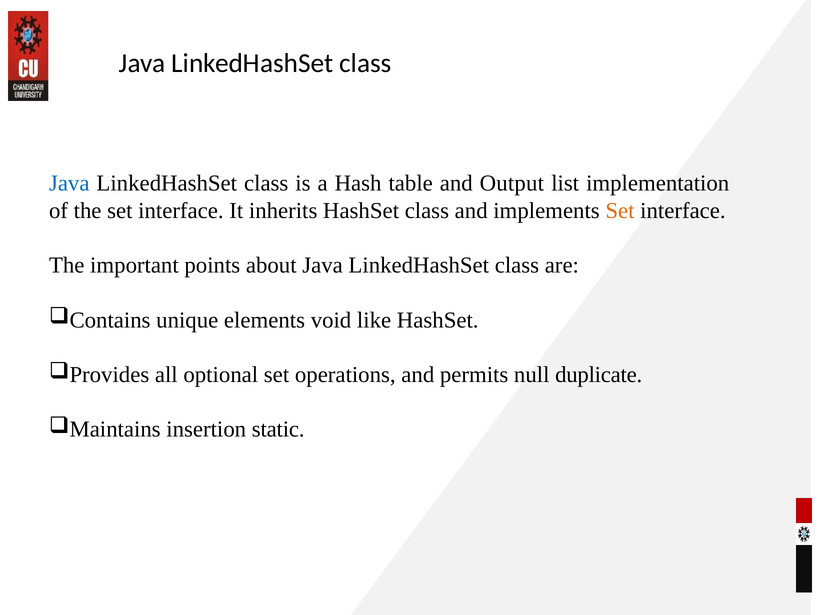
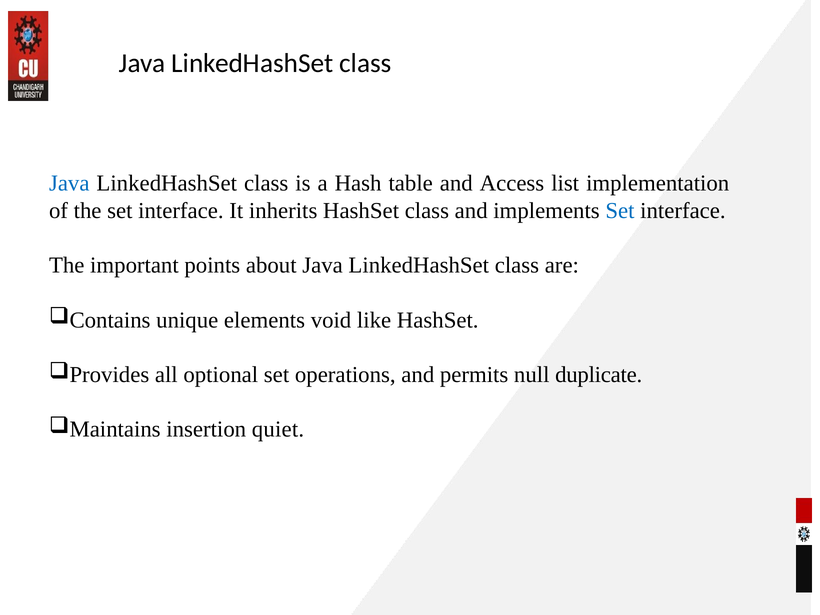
Output: Output -> Access
Set at (620, 211) colour: orange -> blue
static: static -> quiet
